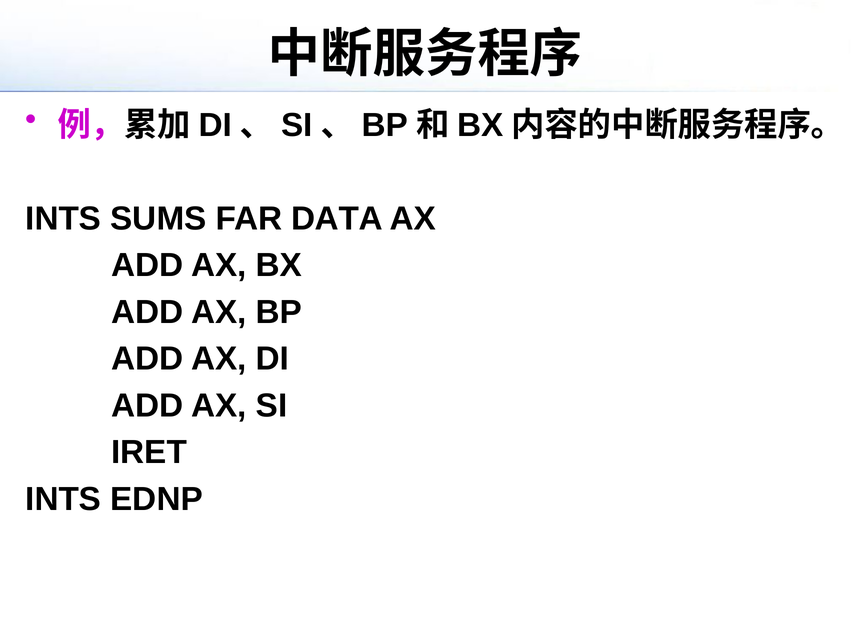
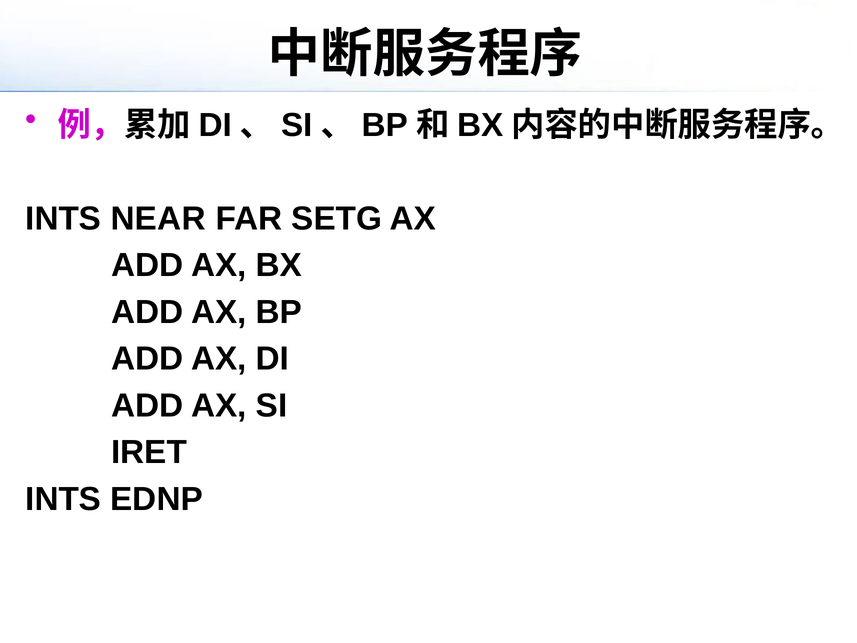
SUMS: SUMS -> NEAR
DATA: DATA -> SETG
